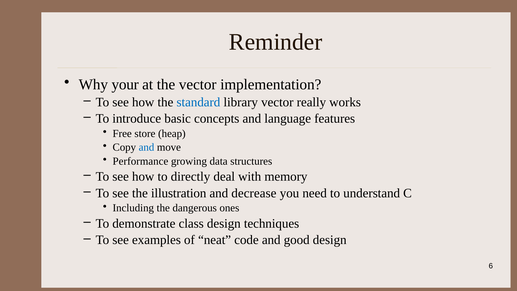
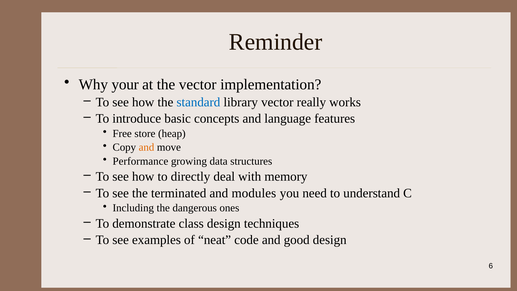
and at (146, 147) colour: blue -> orange
illustration: illustration -> terminated
decrease: decrease -> modules
